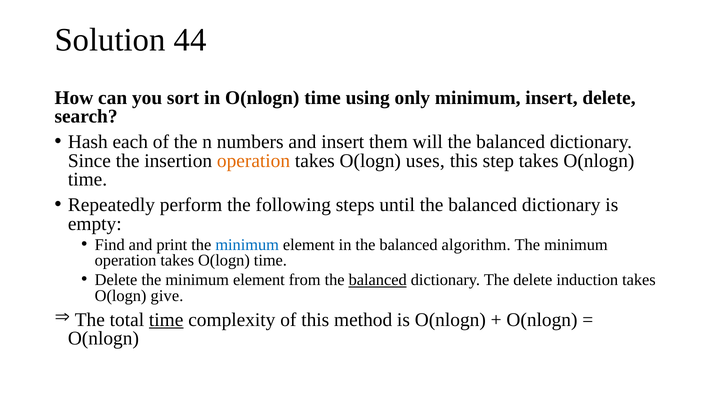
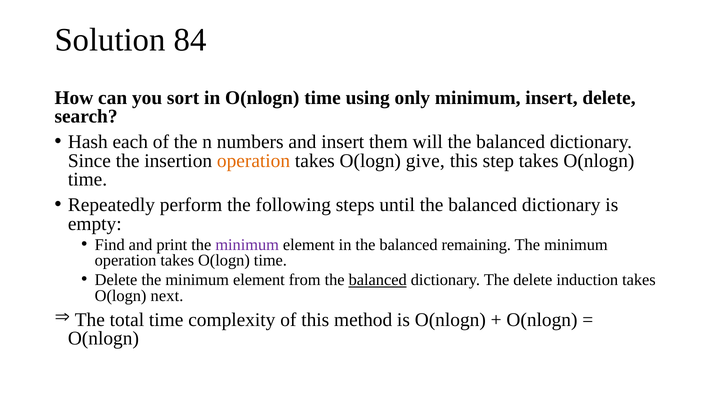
44: 44 -> 84
uses: uses -> give
minimum at (247, 245) colour: blue -> purple
algorithm: algorithm -> remaining
give: give -> next
time at (166, 320) underline: present -> none
